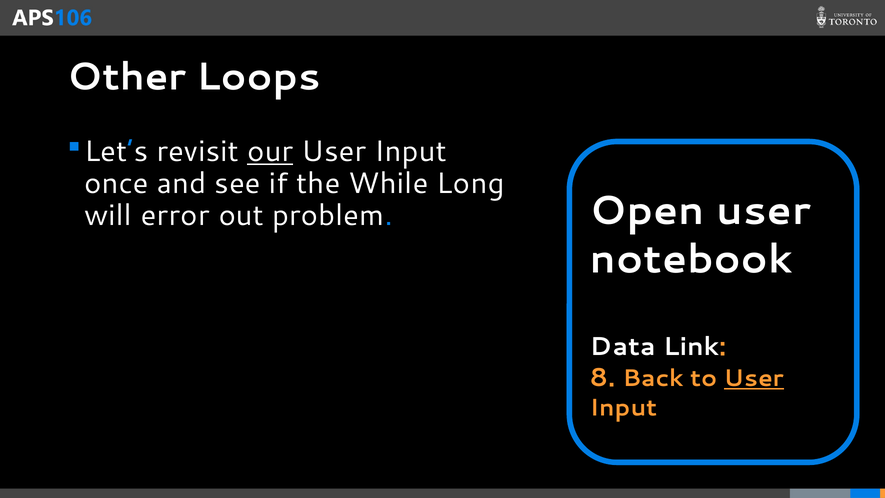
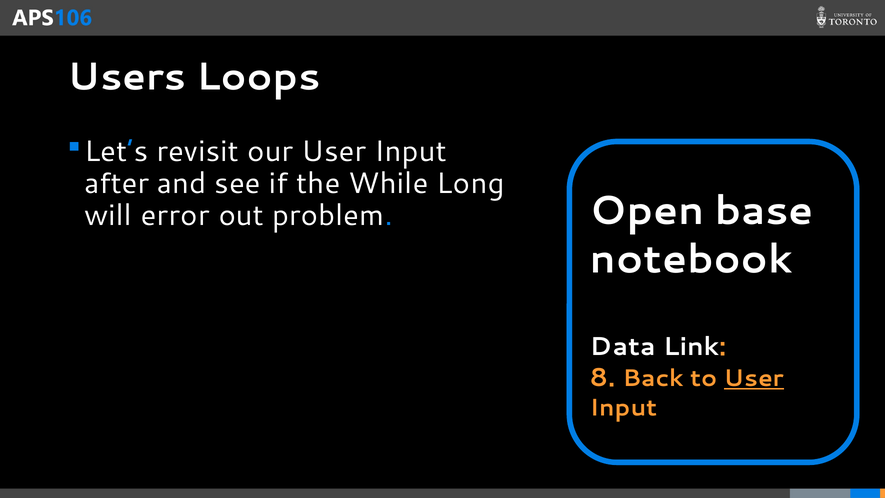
Other: Other -> Users
our underline: present -> none
once: once -> after
Open user: user -> base
